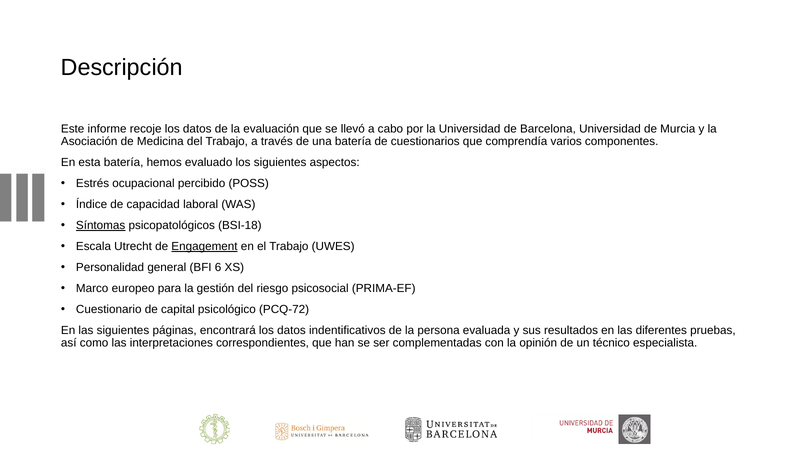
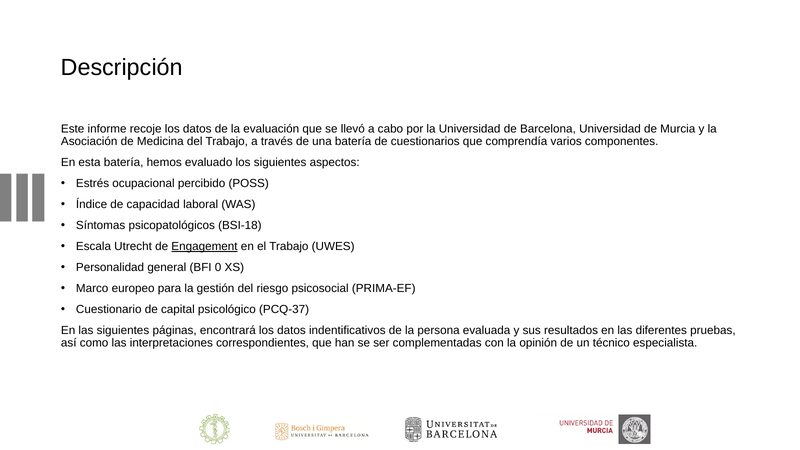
Síntomas underline: present -> none
6: 6 -> 0
PCQ-72: PCQ-72 -> PCQ-37
